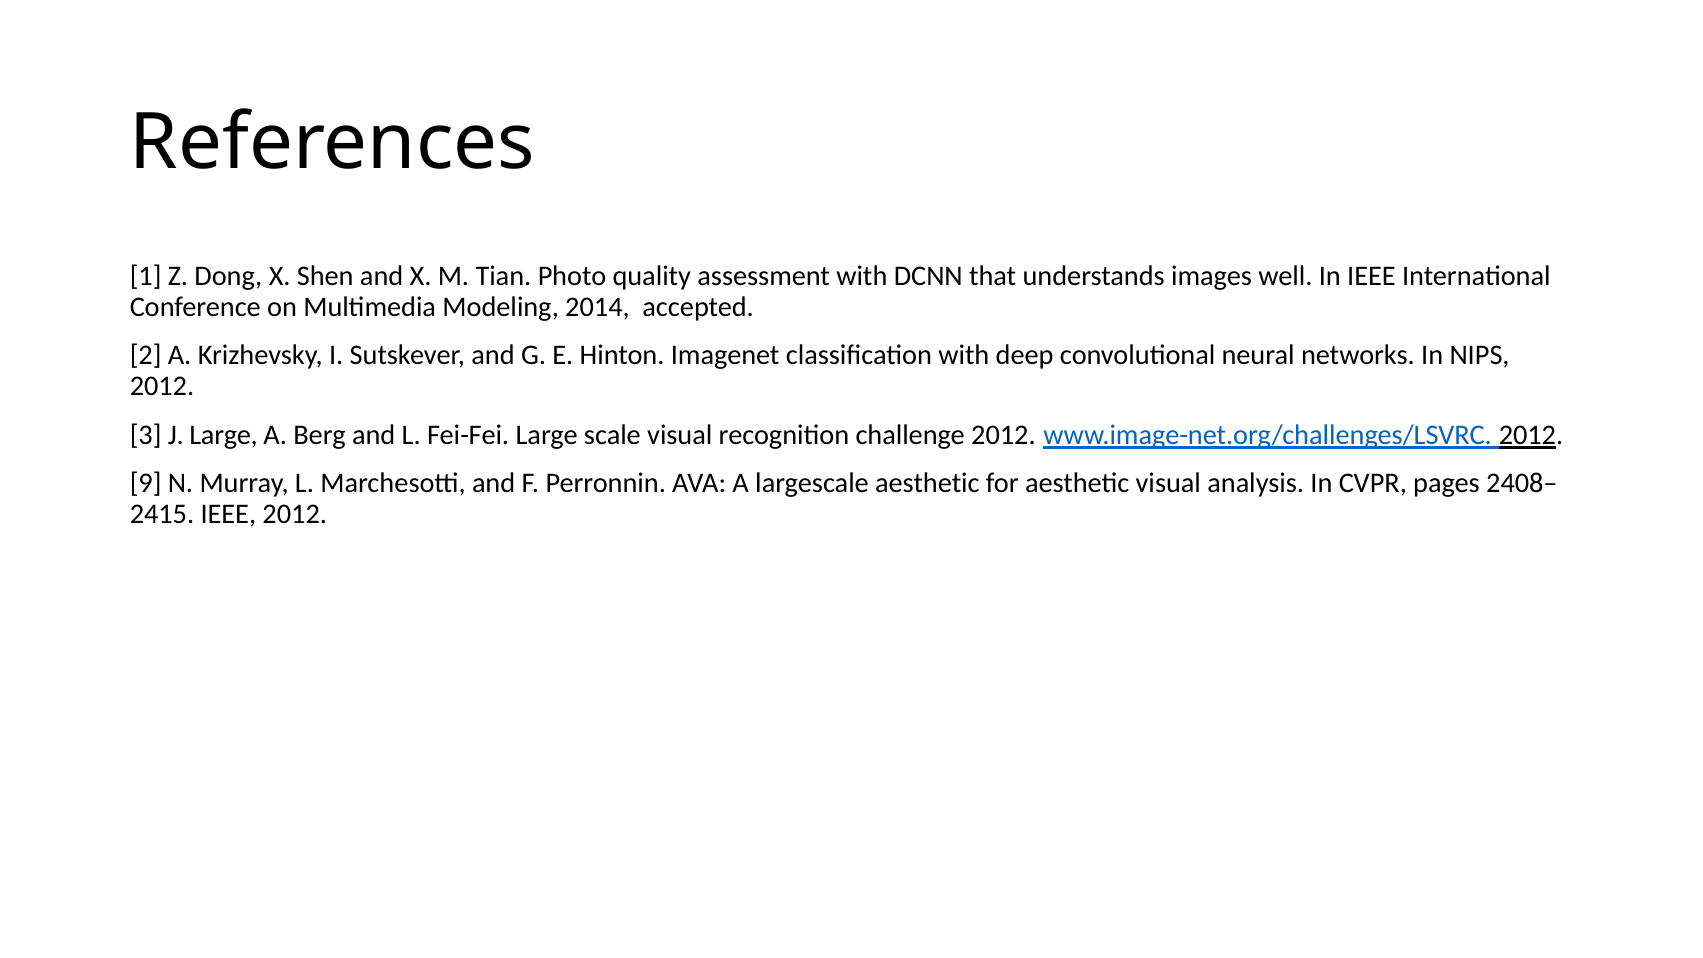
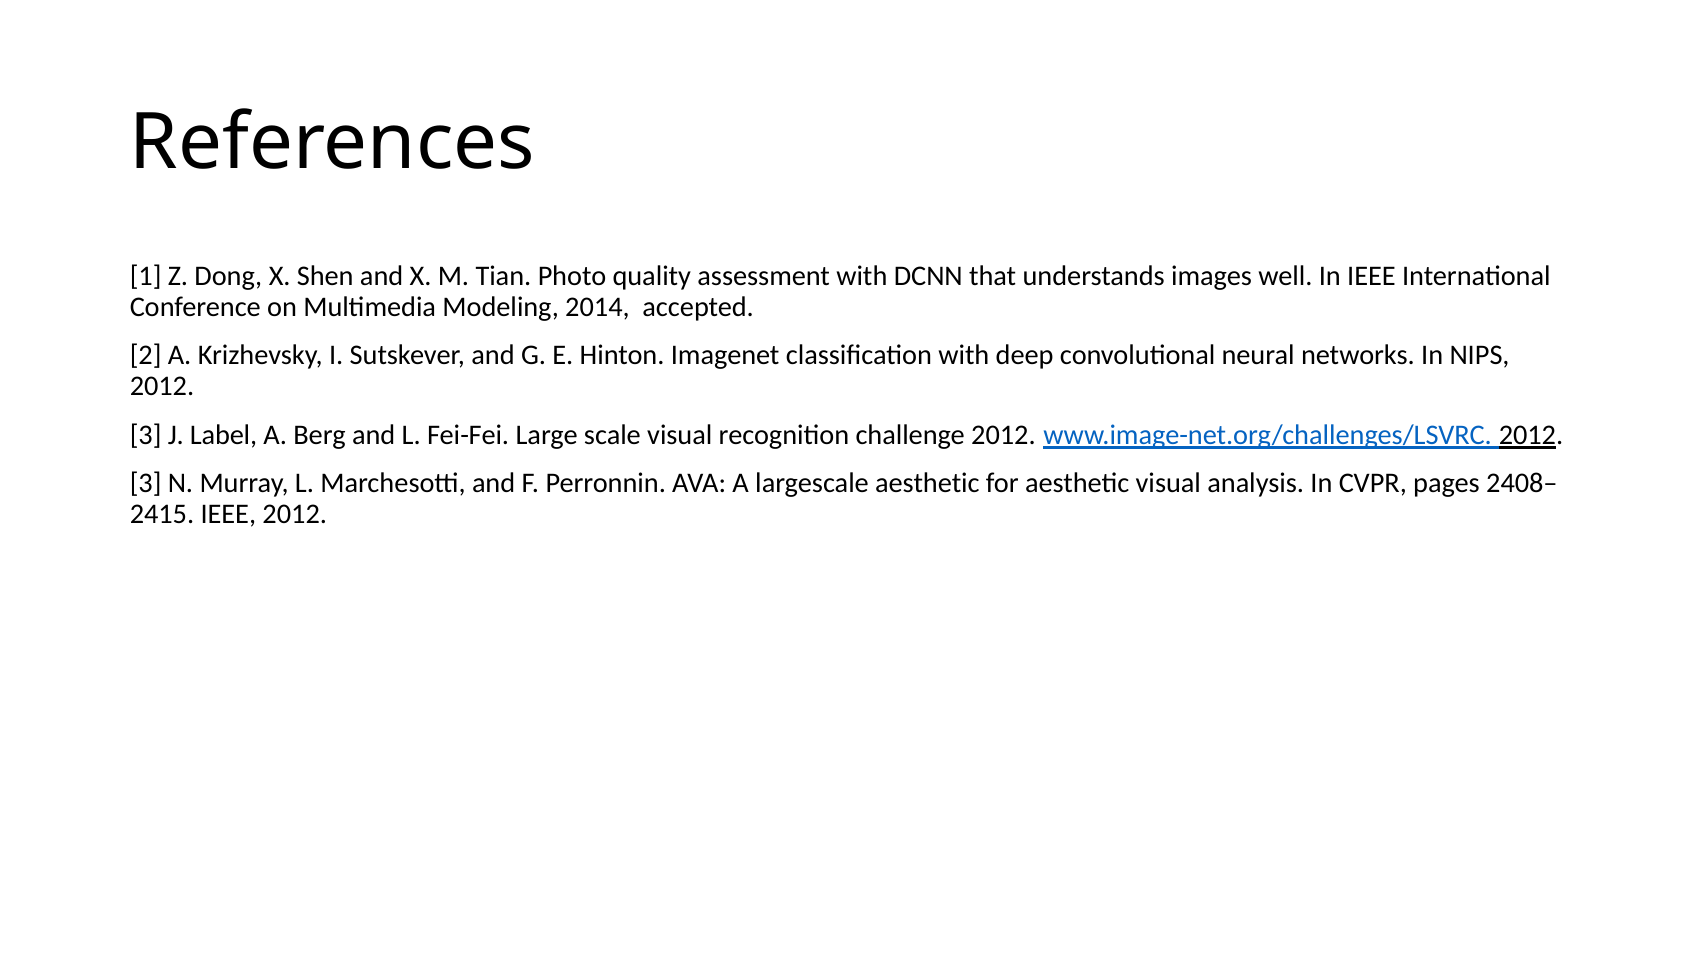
J Large: Large -> Label
9 at (146, 483): 9 -> 3
